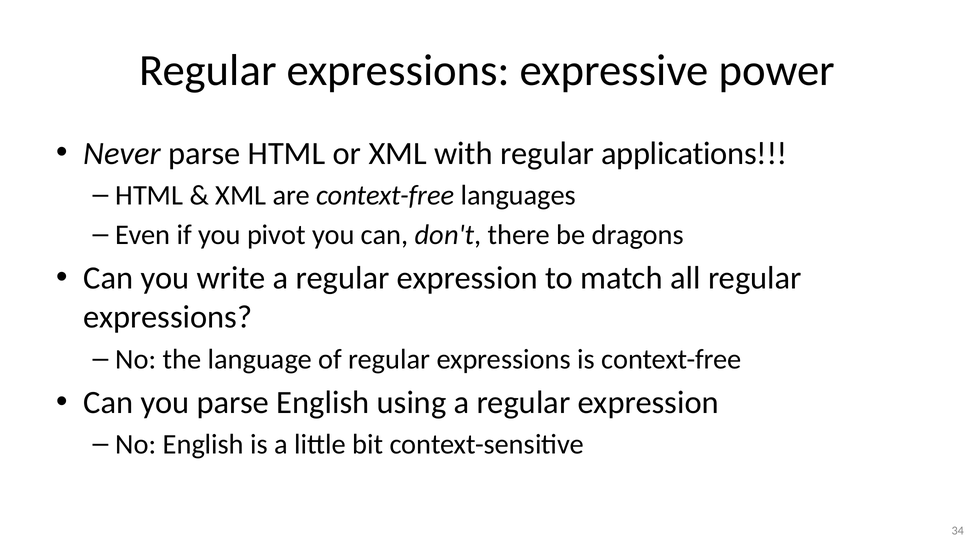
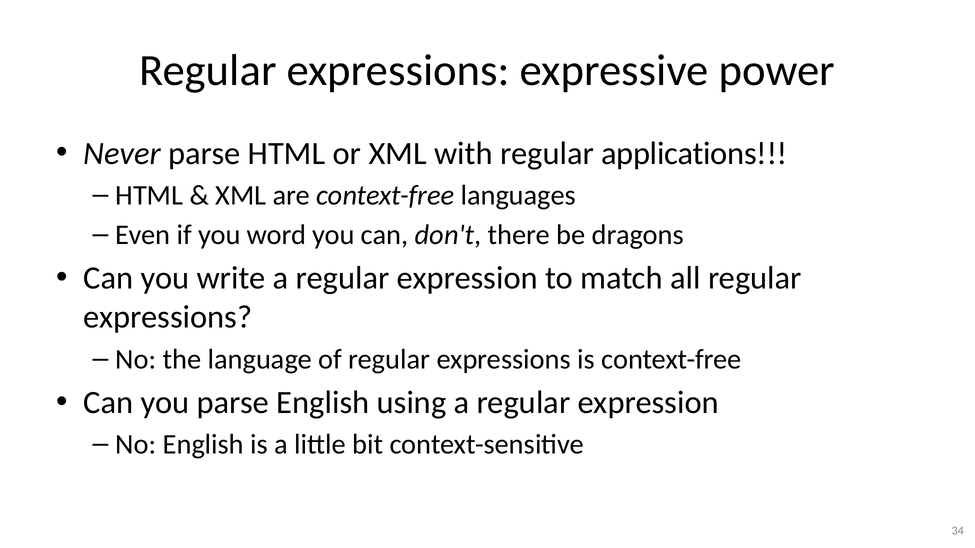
pivot: pivot -> word
